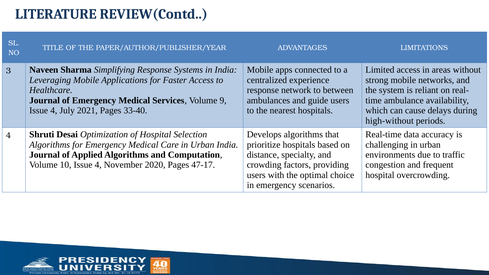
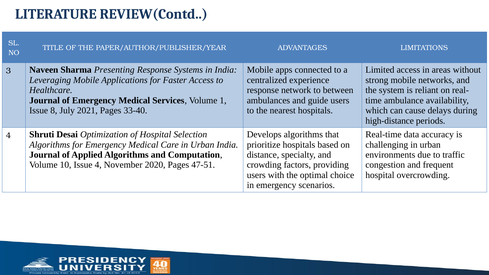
Simplifying: Simplifying -> Presenting
9: 9 -> 1
4 at (54, 111): 4 -> 8
high-without: high-without -> high-distance
47-17: 47-17 -> 47-51
